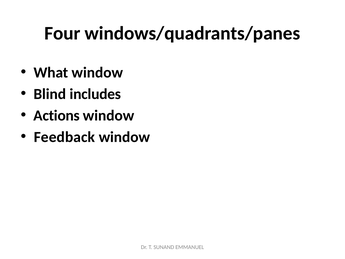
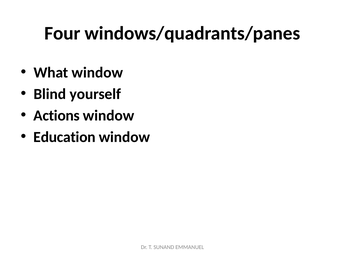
includes: includes -> yourself
Feedback: Feedback -> Education
